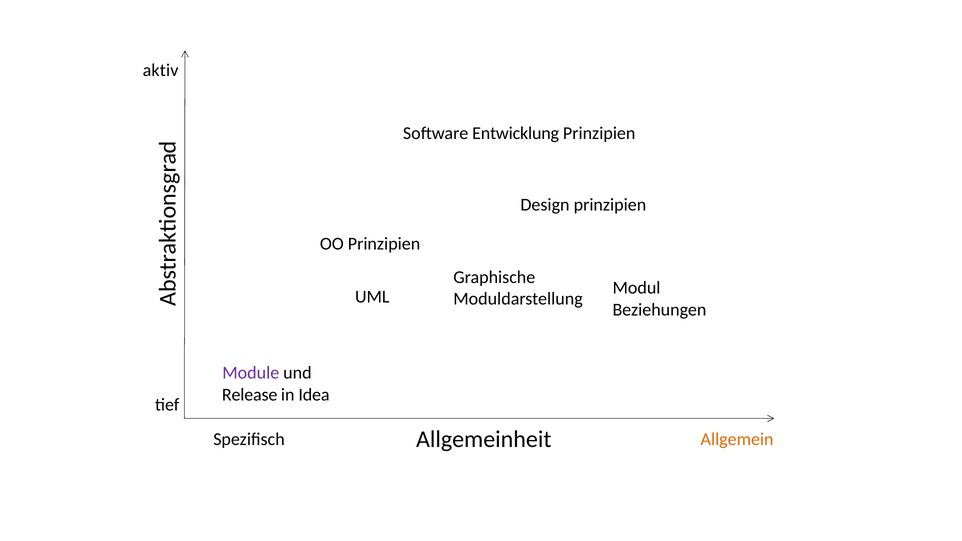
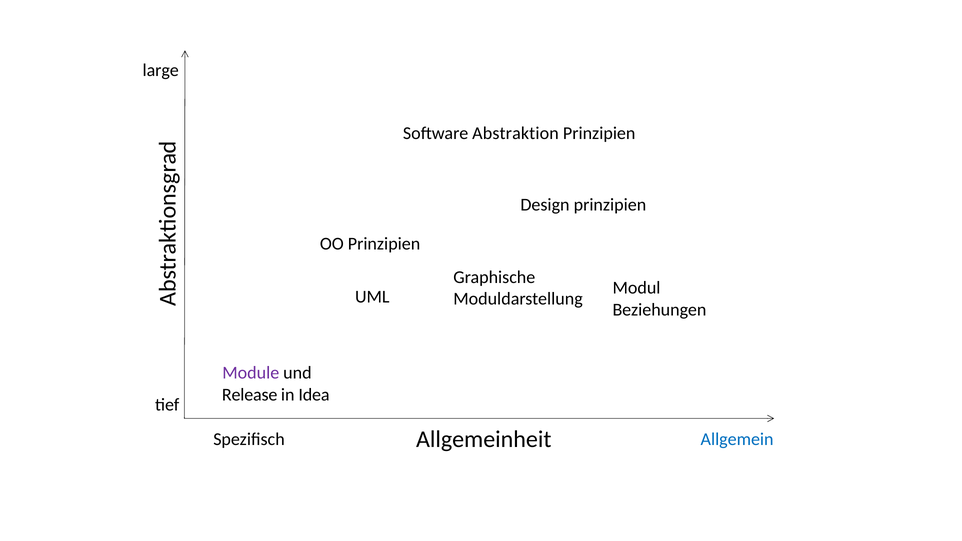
aktiv: aktiv -> large
Entwicklung: Entwicklung -> Abstraktion
Allgemein colour: orange -> blue
